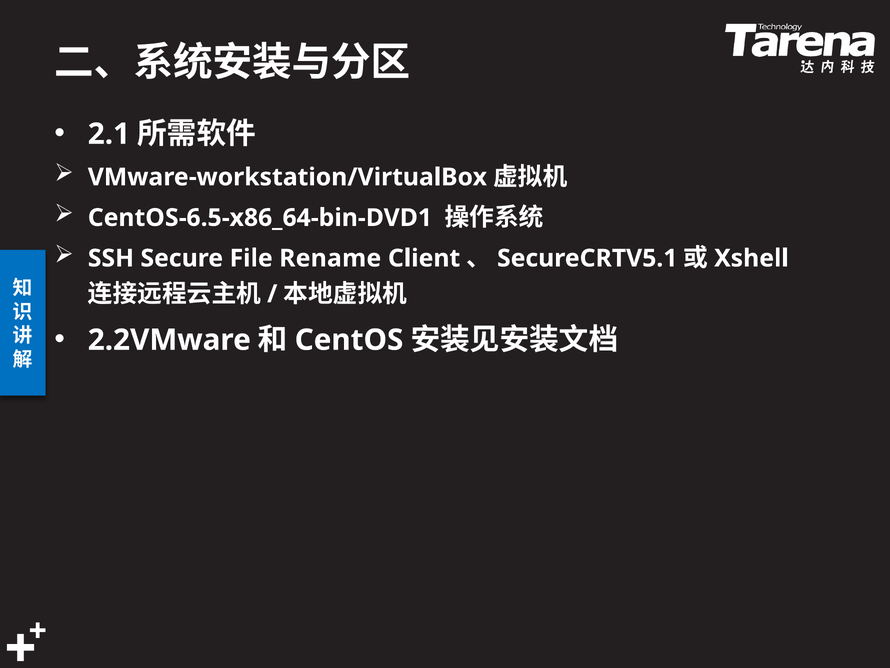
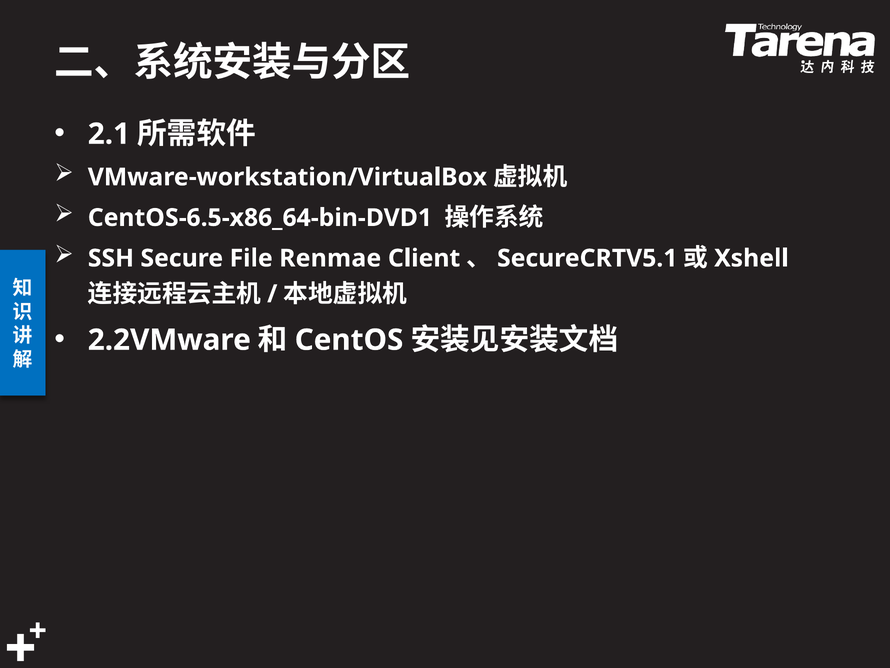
Rename: Rename -> Renmae
